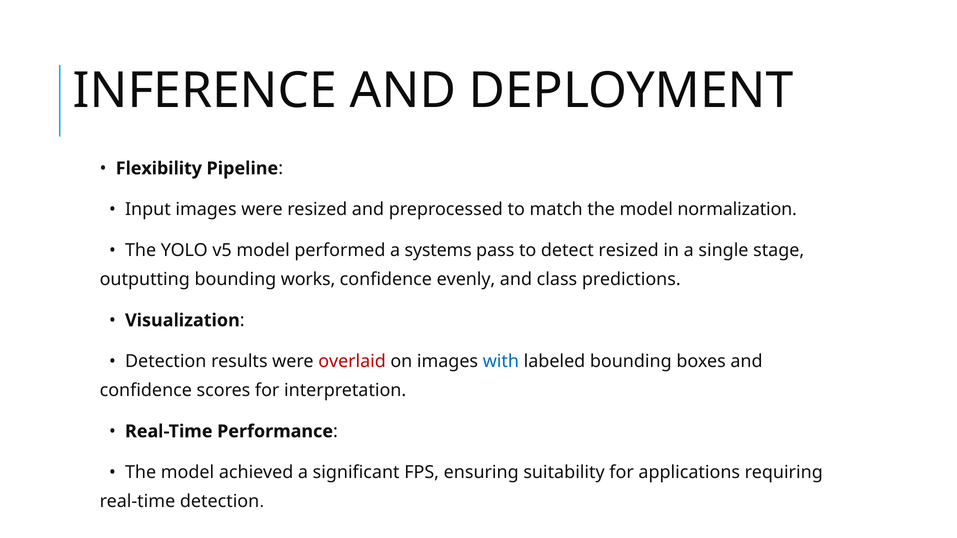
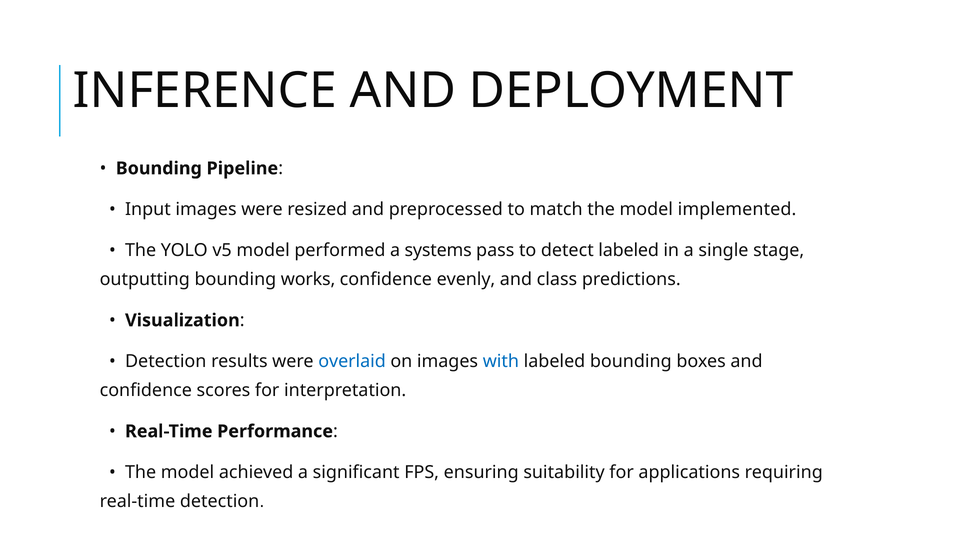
Flexibility at (159, 168): Flexibility -> Bounding
normalization: normalization -> implemented
detect resized: resized -> labeled
overlaid colour: red -> blue
